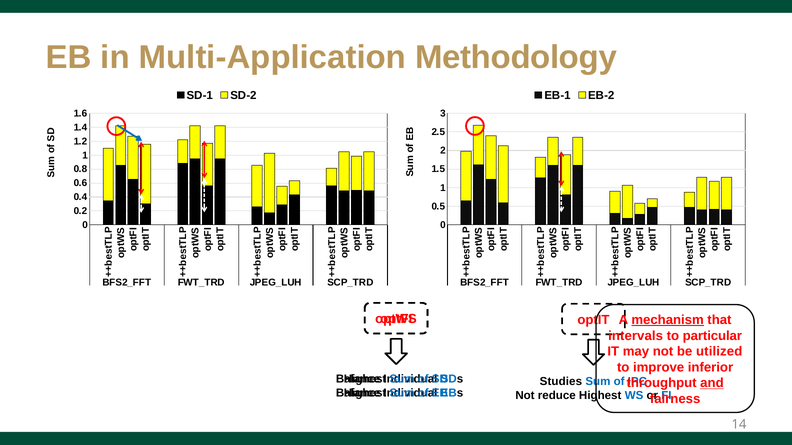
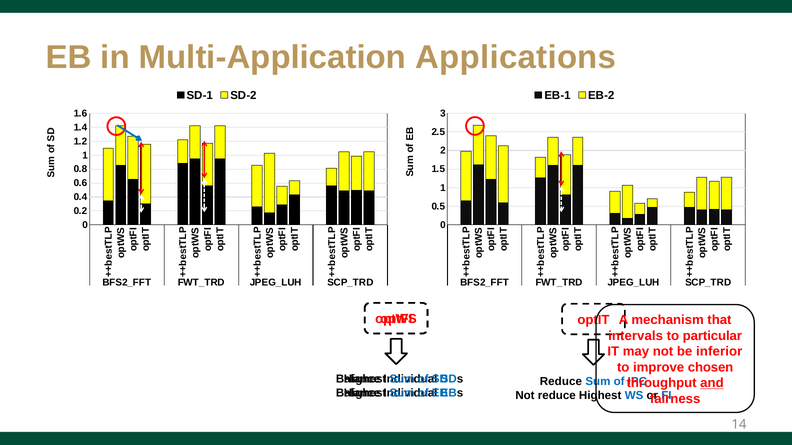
Methodology: Methodology -> Applications
mechanism underline: present -> none
utilized: utilized -> inferior
inferior: inferior -> chosen
Studies at (561, 382): Studies -> Reduce
